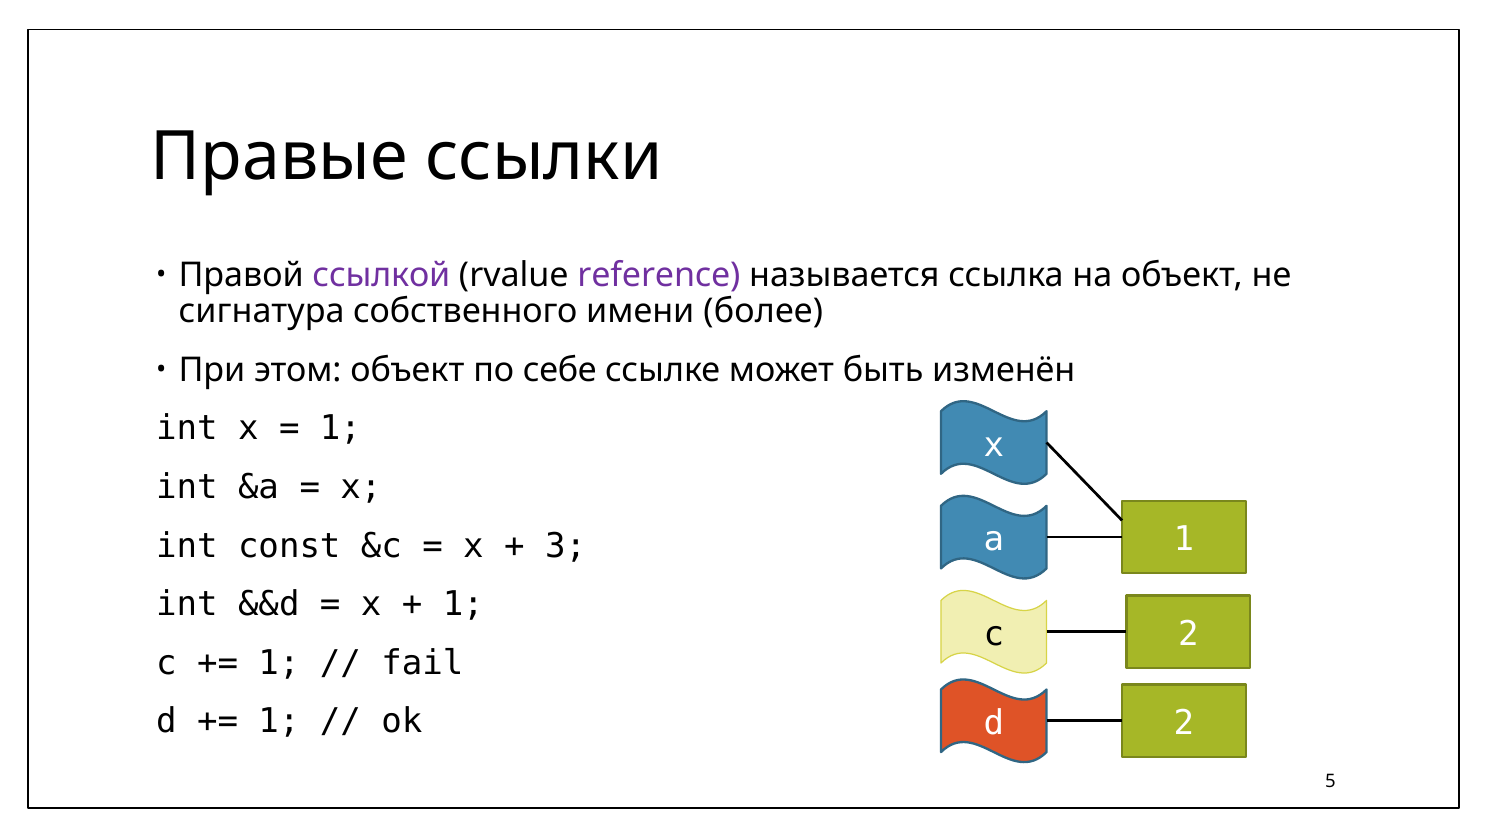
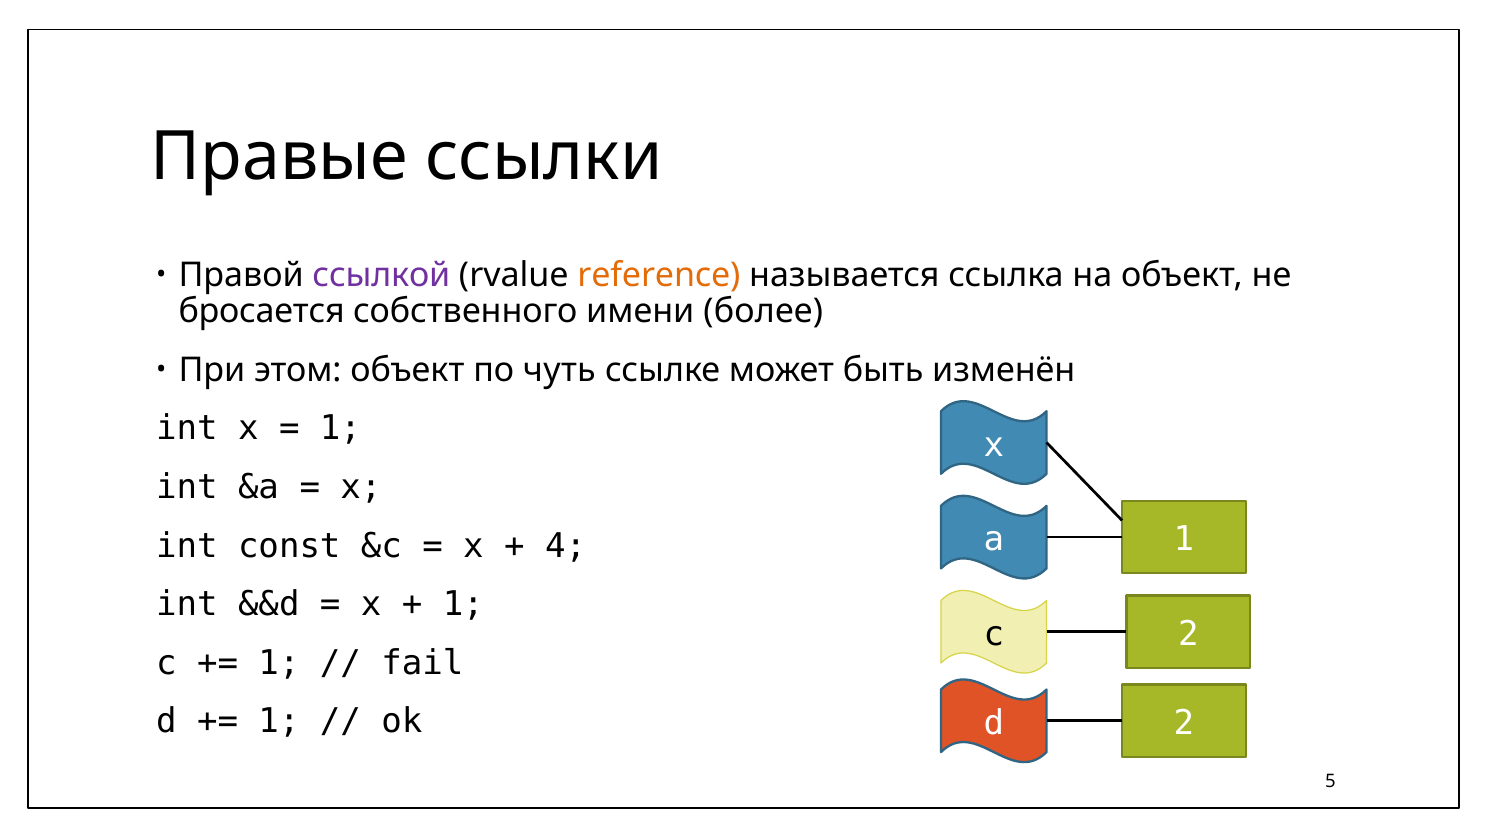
reference colour: purple -> orange
сигнатура: сигнатура -> бросается
себе: себе -> чуть
3: 3 -> 4
